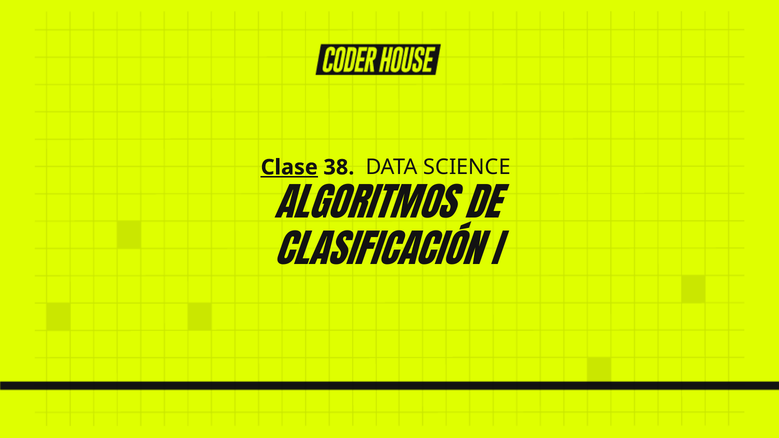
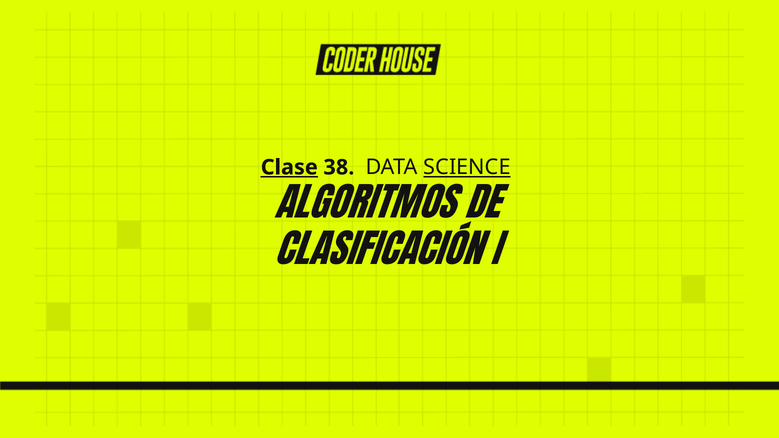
SCIENCE underline: none -> present
